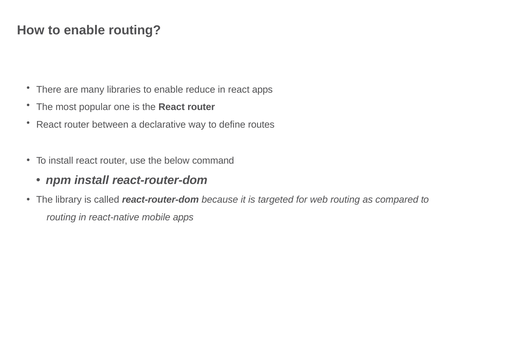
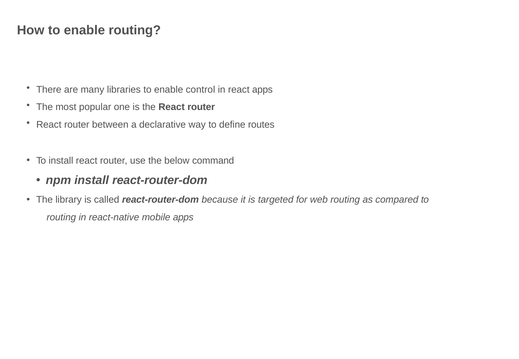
reduce: reduce -> control
